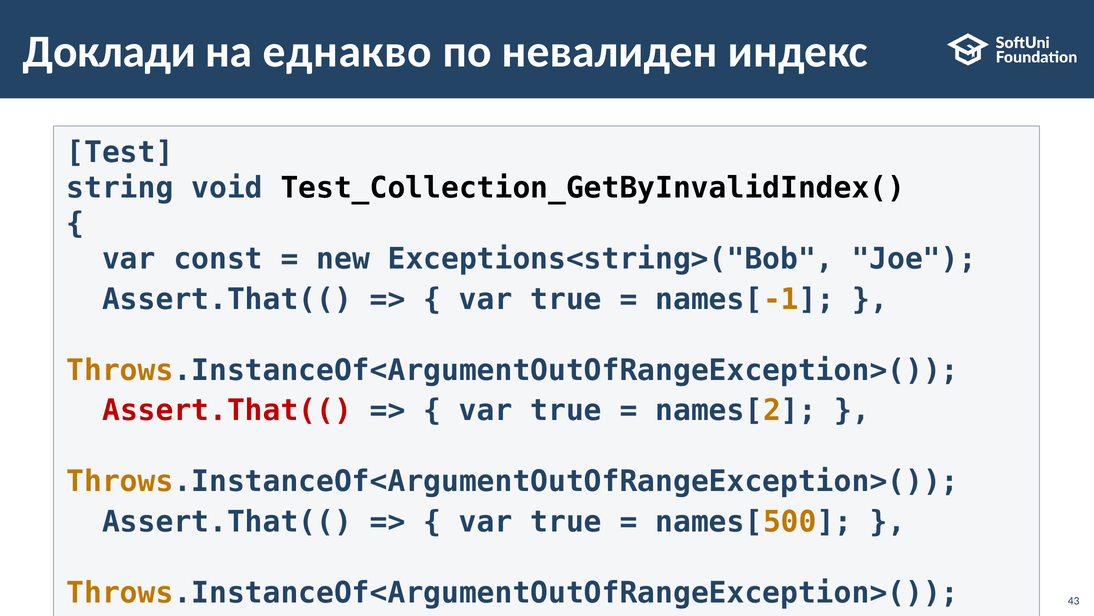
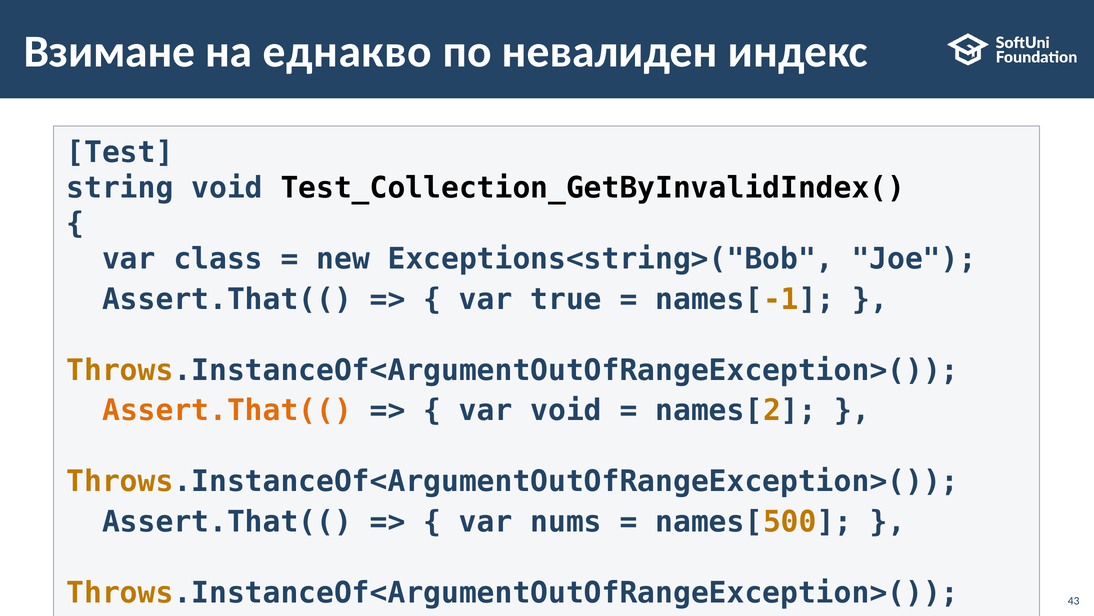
Доклади: Доклади -> Взимане
const: const -> class
Assert.That(( at (227, 410) colour: red -> orange
true at (566, 410): true -> void
true at (566, 521): true -> nums
